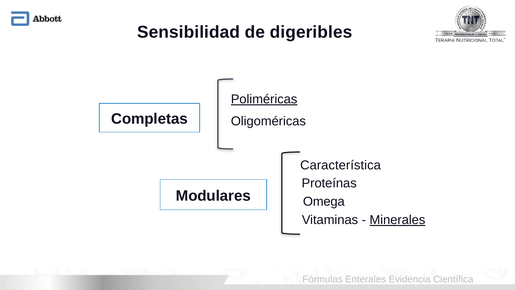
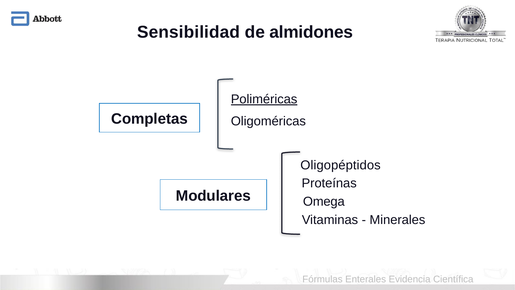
digeribles: digeribles -> almidones
Característica: Característica -> Oligopéptidos
Minerales underline: present -> none
